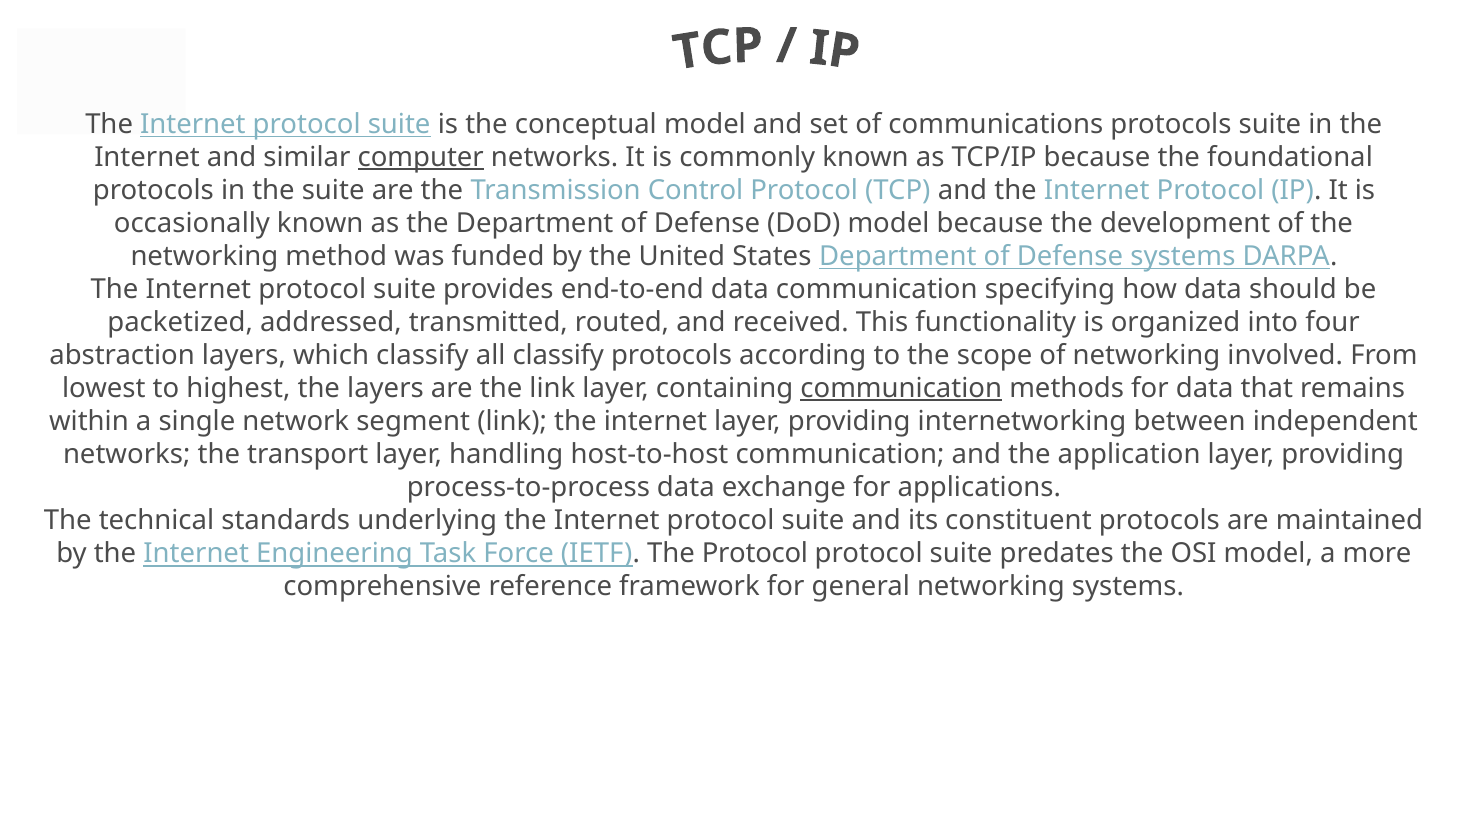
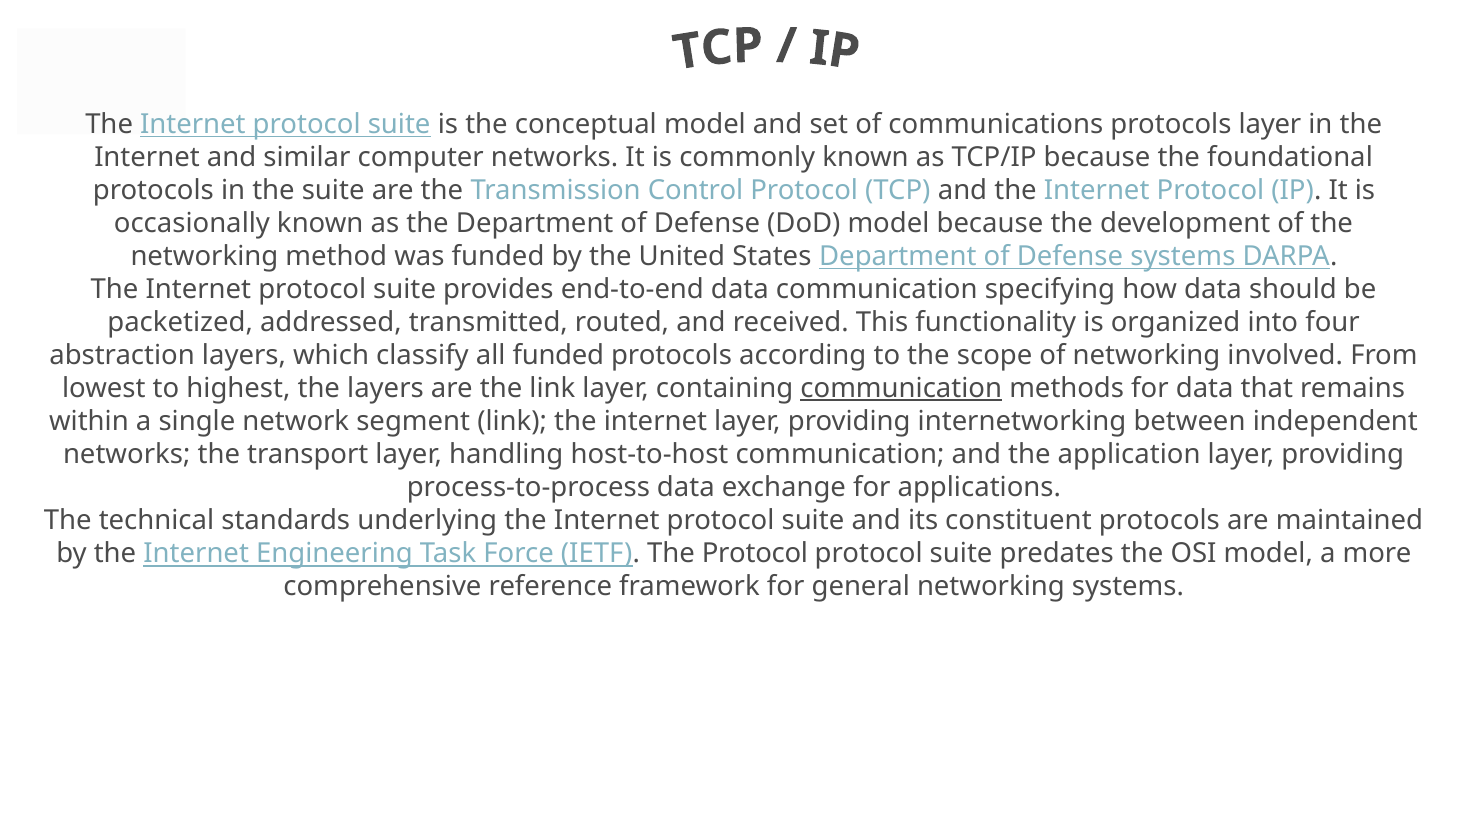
protocols suite: suite -> layer
computer underline: present -> none
all classify: classify -> funded
